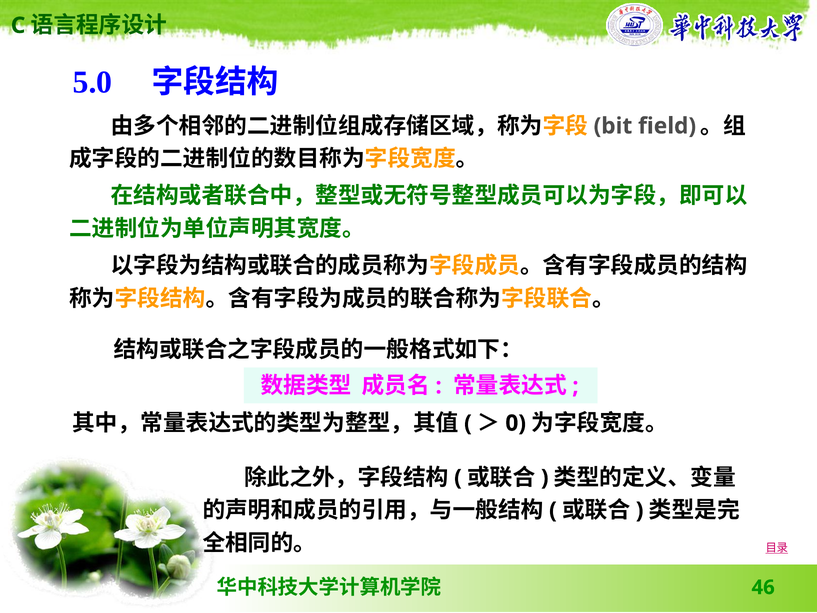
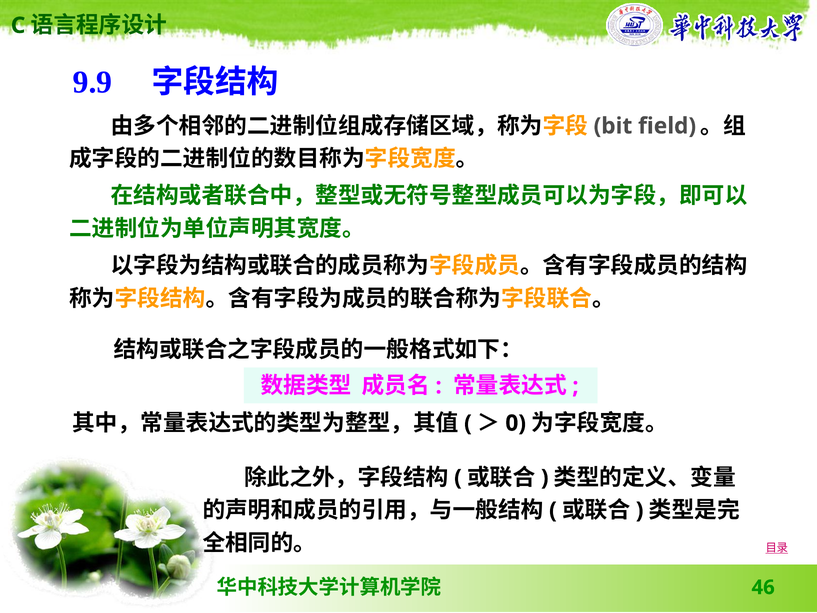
5.0: 5.0 -> 9.9
